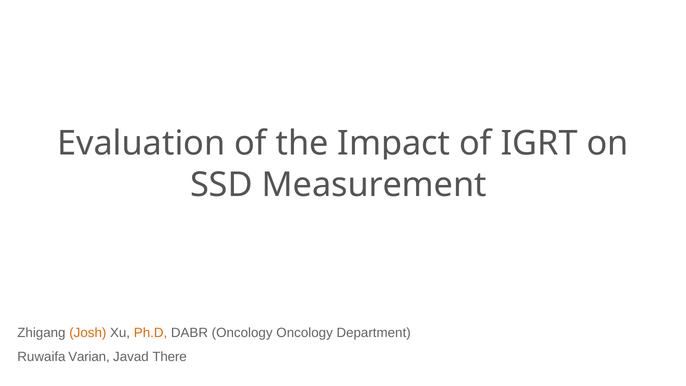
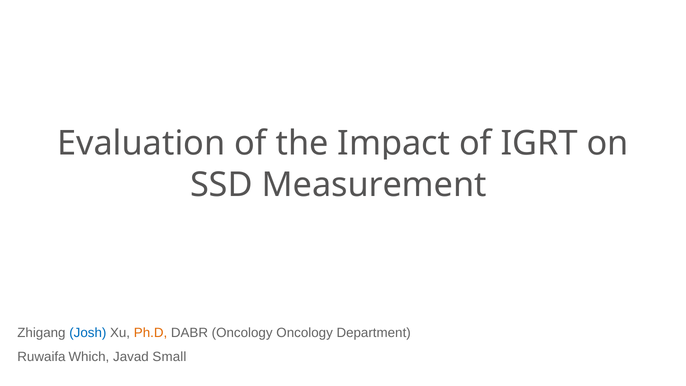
Josh colour: orange -> blue
Varian: Varian -> Which
There: There -> Small
